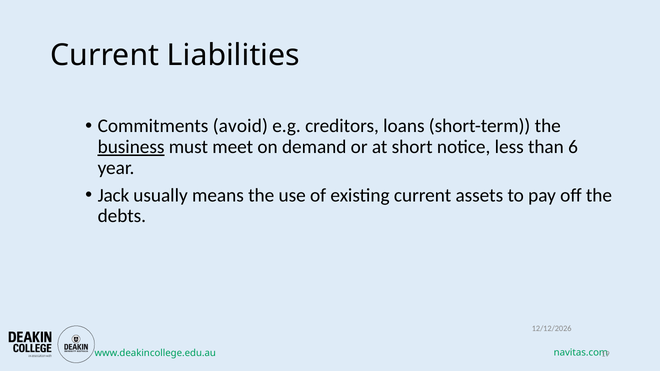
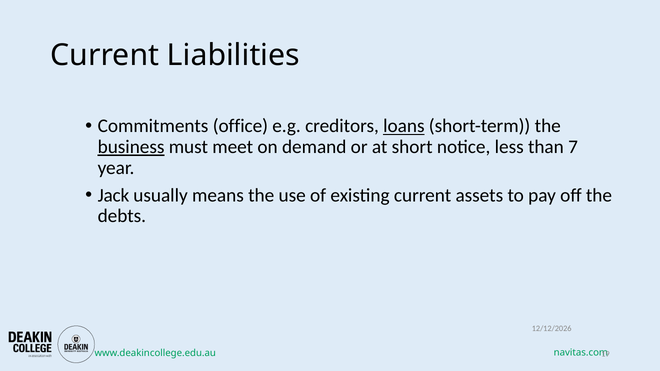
avoid: avoid -> office
loans underline: none -> present
6: 6 -> 7
